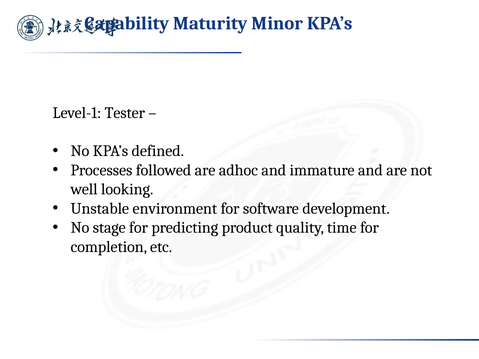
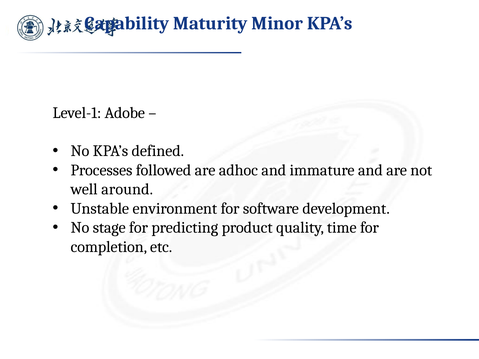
Tester: Tester -> Adobe
looking: looking -> around
